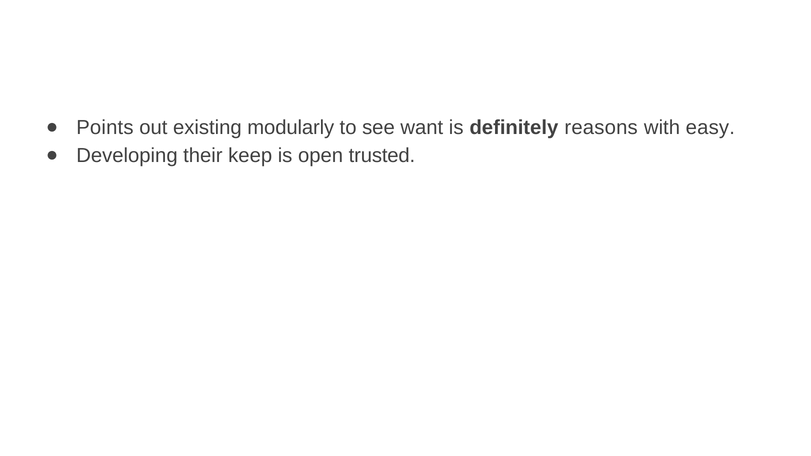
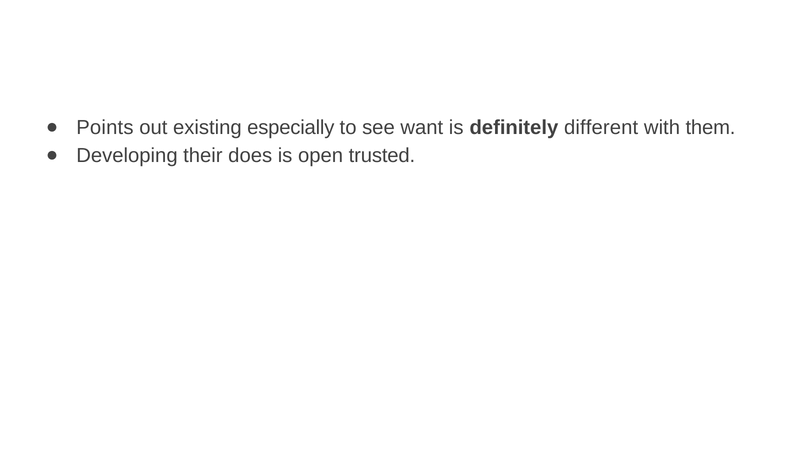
modularly: modularly -> especially
reasons: reasons -> different
easy: easy -> them
keep: keep -> does
